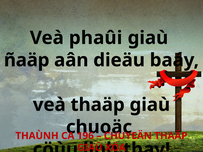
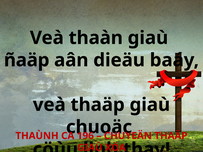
phaûi: phaûi -> thaàn
